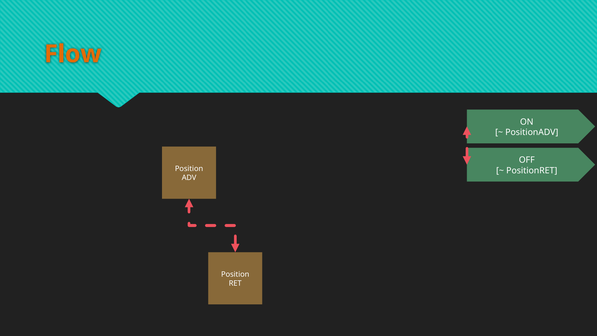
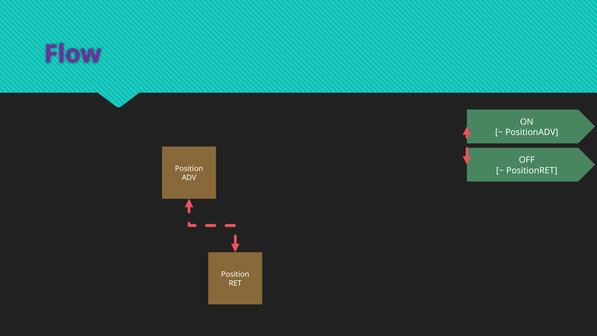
Flow colour: orange -> purple
